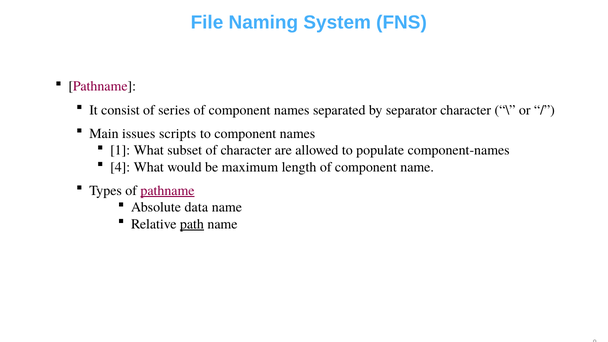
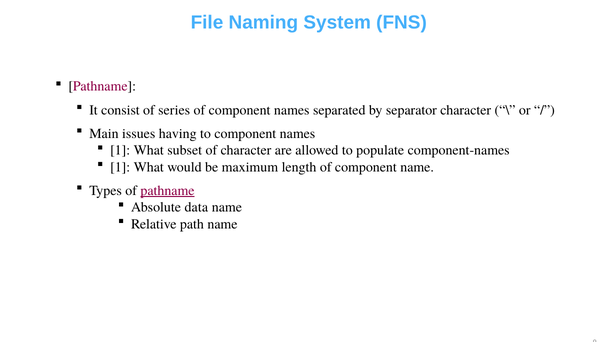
scripts: scripts -> having
4 at (120, 167): 4 -> 1
path underline: present -> none
